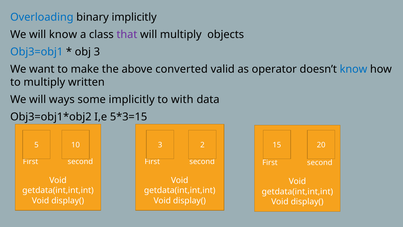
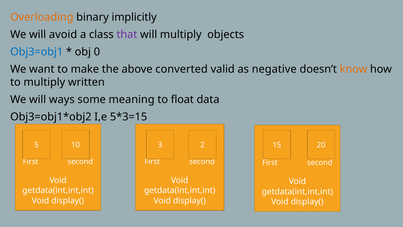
Overloading colour: blue -> orange
will know: know -> avoid
obj 3: 3 -> 0
operator: operator -> negative
know at (353, 69) colour: blue -> orange
some implicitly: implicitly -> meaning
with: with -> float
